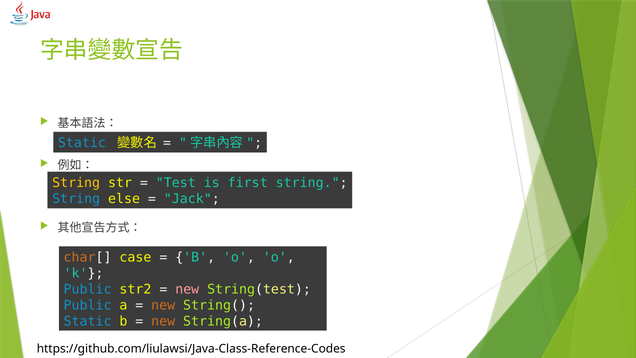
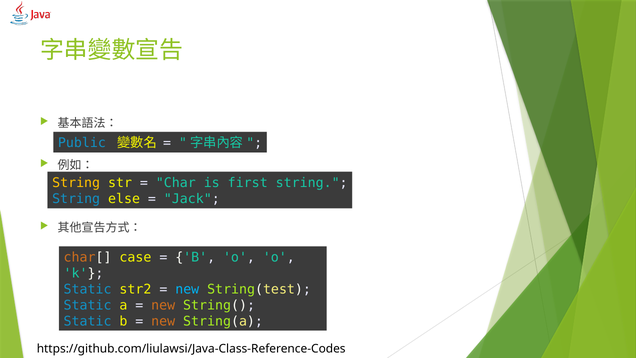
Static at (82, 143): Static -> Public
Test: Test -> Char
Public at (88, 289): Public -> Static
new at (187, 289) colour: pink -> light blue
Public at (88, 305): Public -> Static
